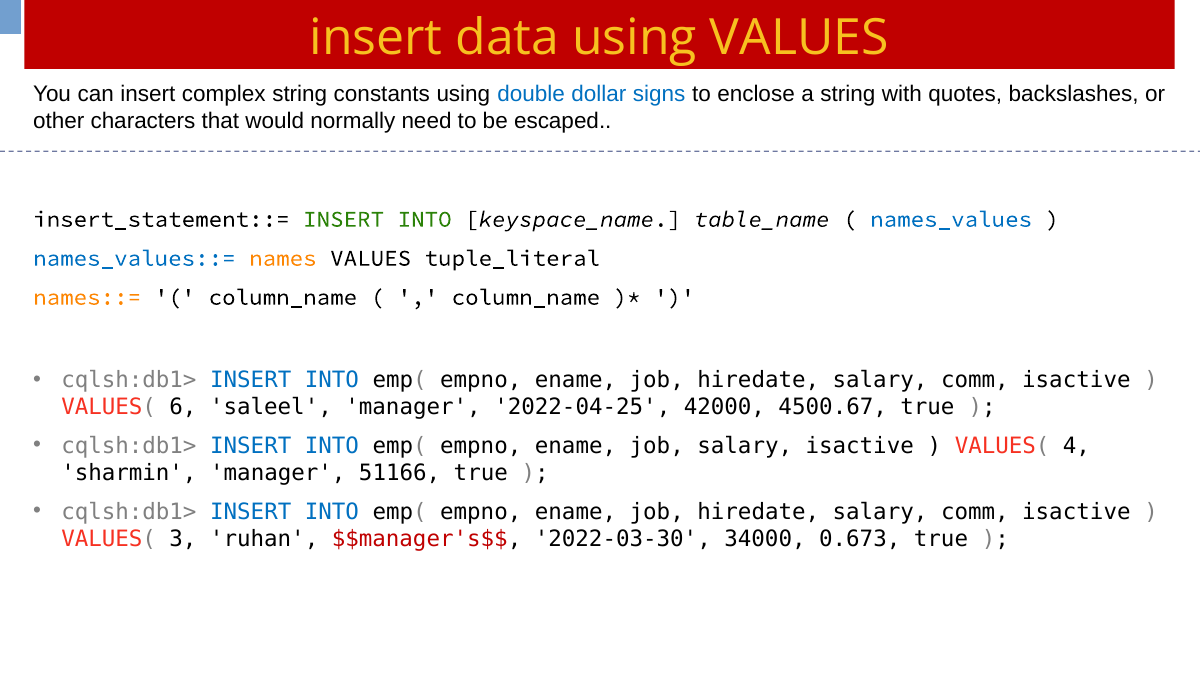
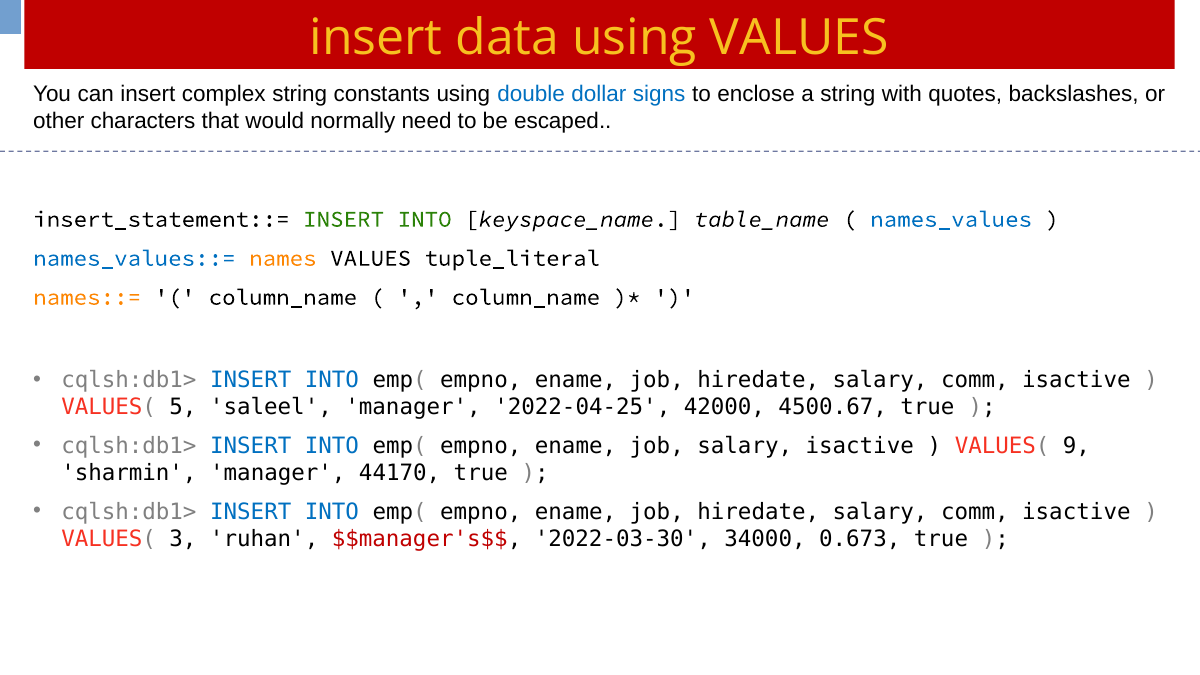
6: 6 -> 5
4: 4 -> 9
51166: 51166 -> 44170
